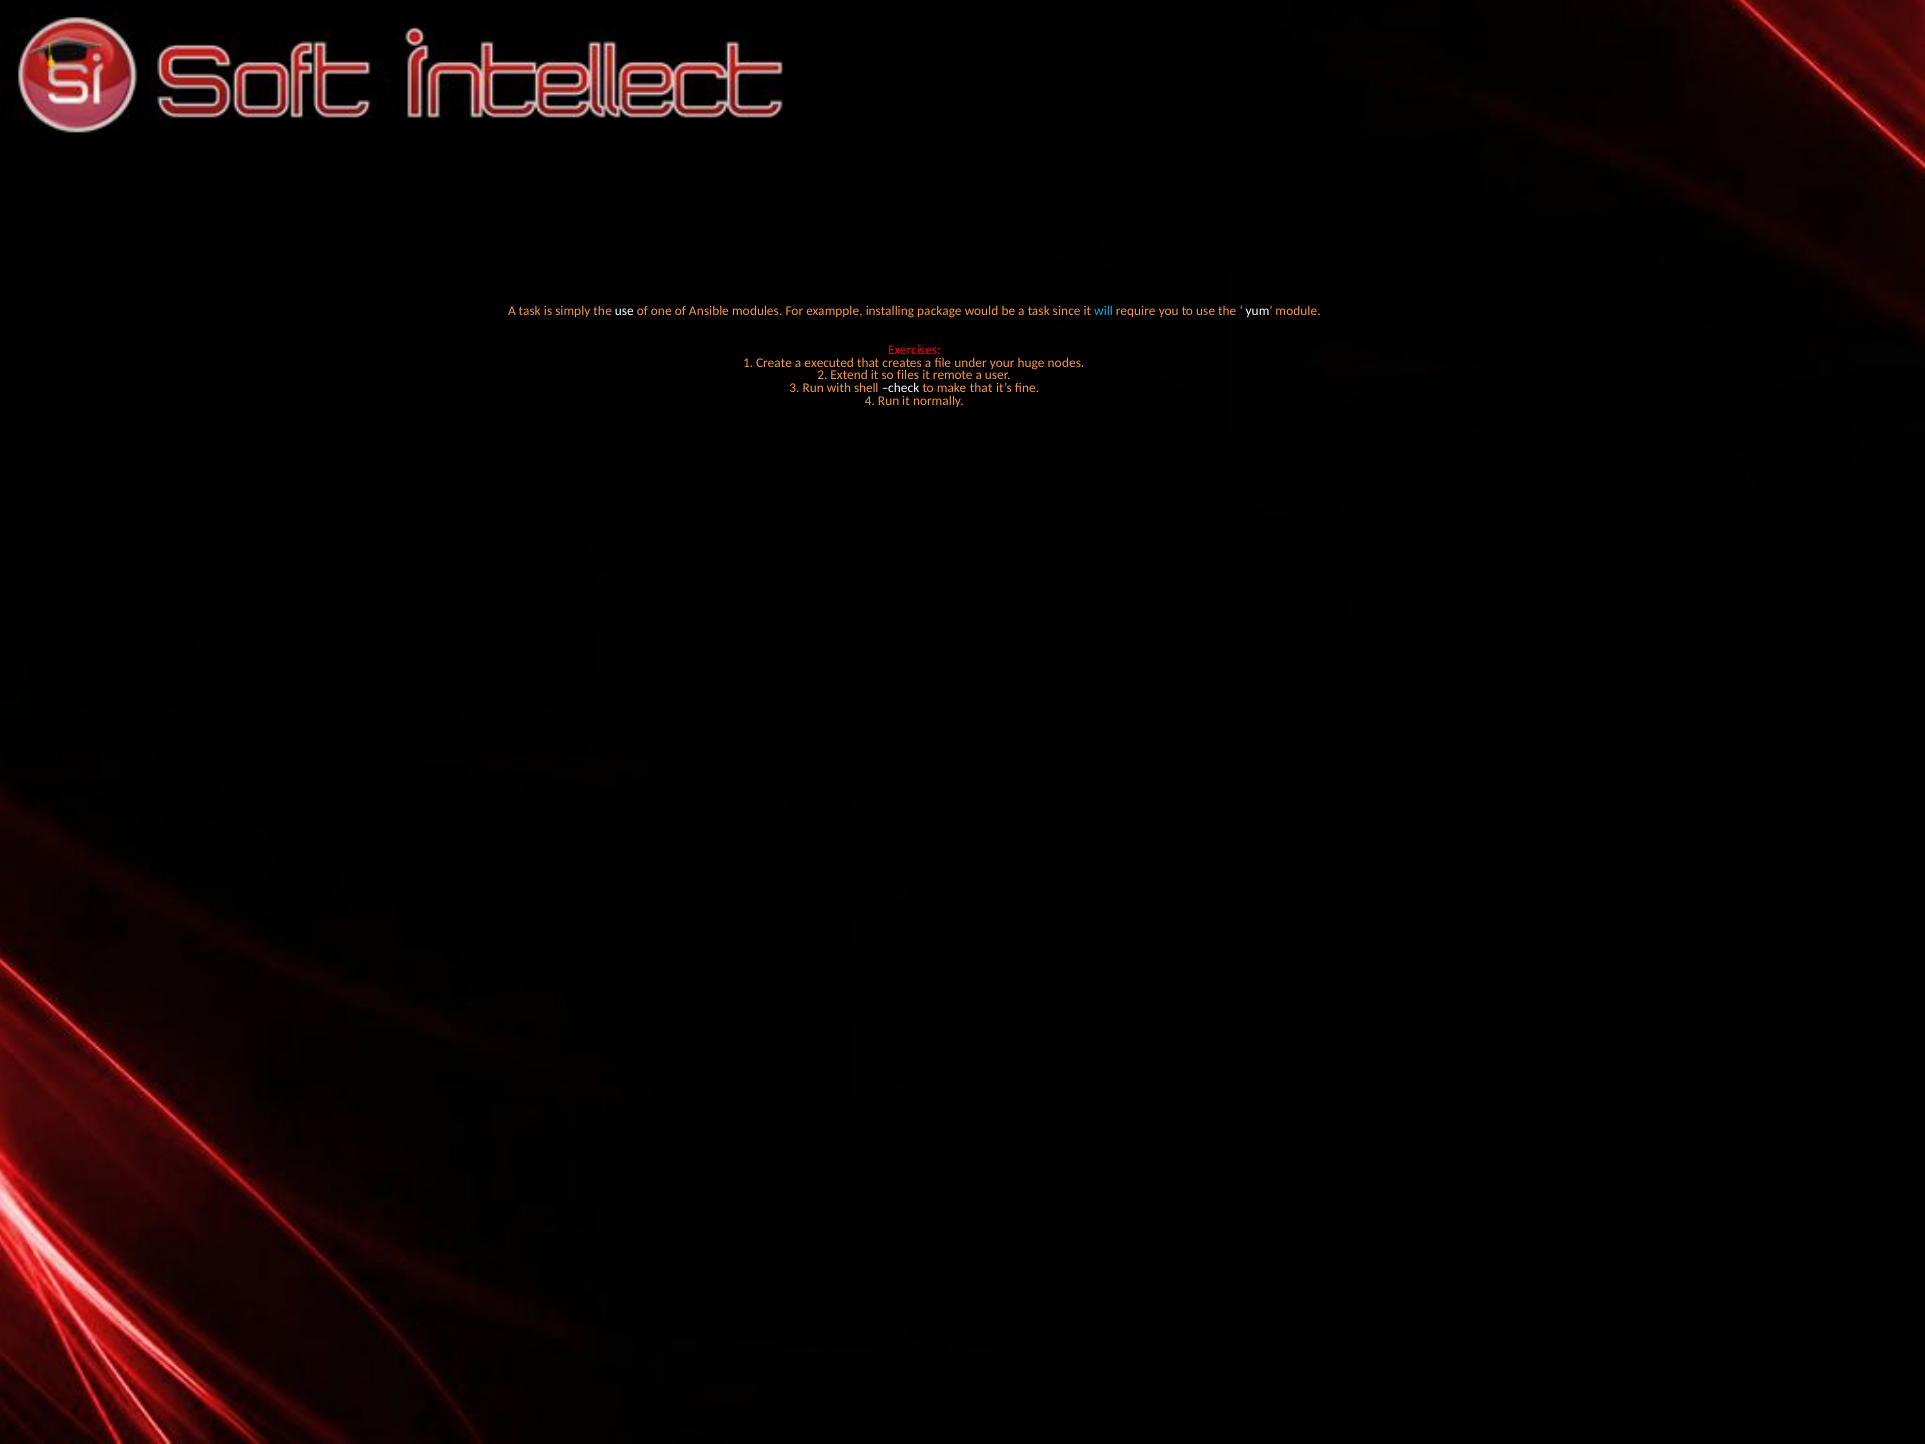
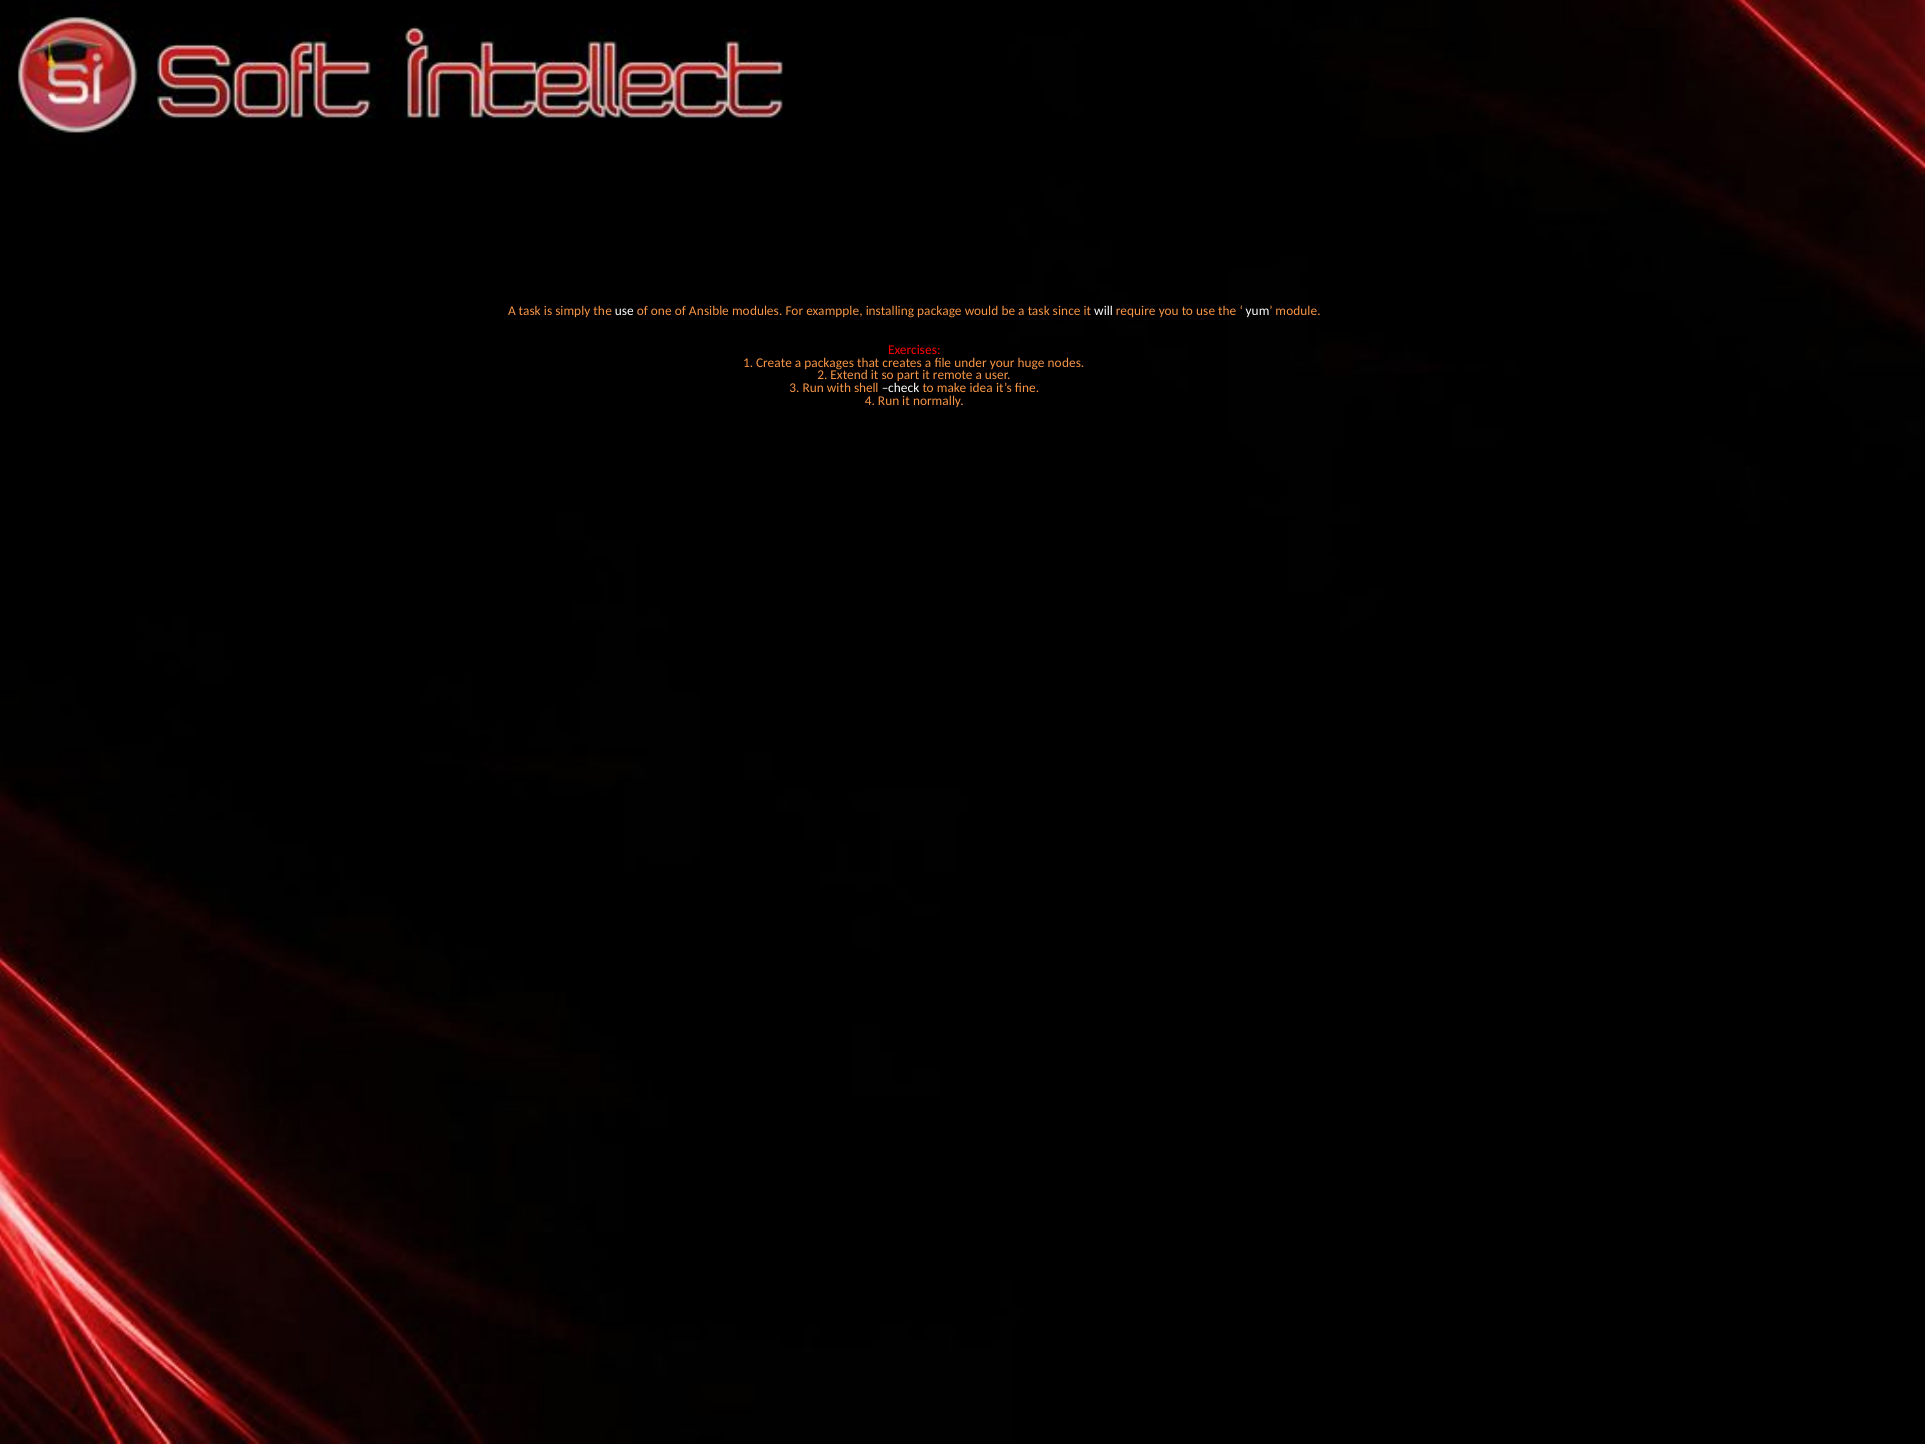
will colour: light blue -> white
executed: executed -> packages
files: files -> part
make that: that -> idea
